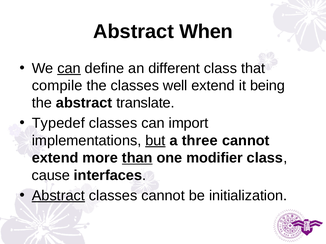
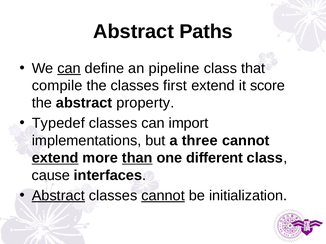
When: When -> Paths
different: different -> pipeline
well: well -> first
being: being -> score
translate: translate -> property
but underline: present -> none
extend at (55, 158) underline: none -> present
modifier: modifier -> different
cannot at (163, 196) underline: none -> present
